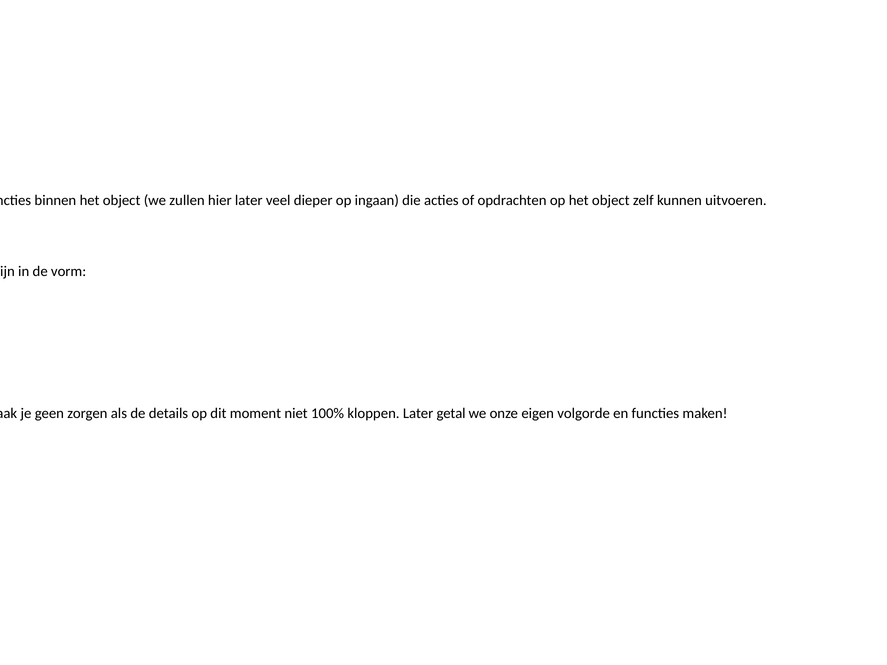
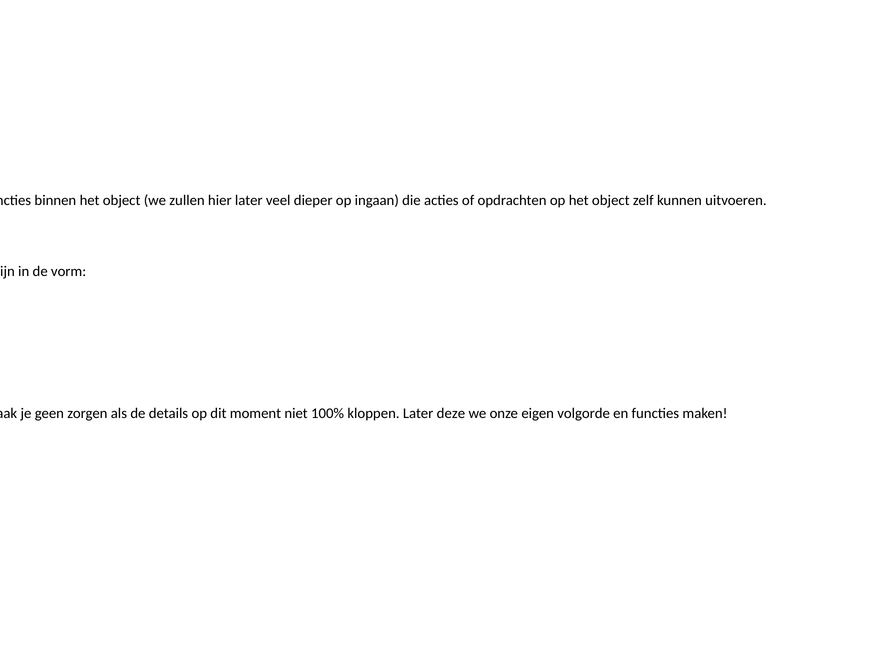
Later getal: getal -> deze
